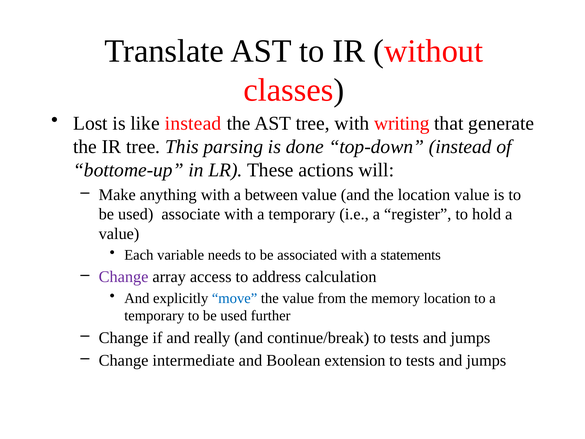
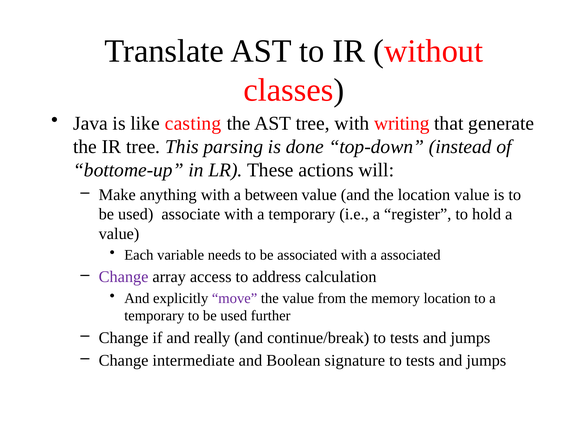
Lost: Lost -> Java
like instead: instead -> casting
a statements: statements -> associated
move colour: blue -> purple
extension: extension -> signature
